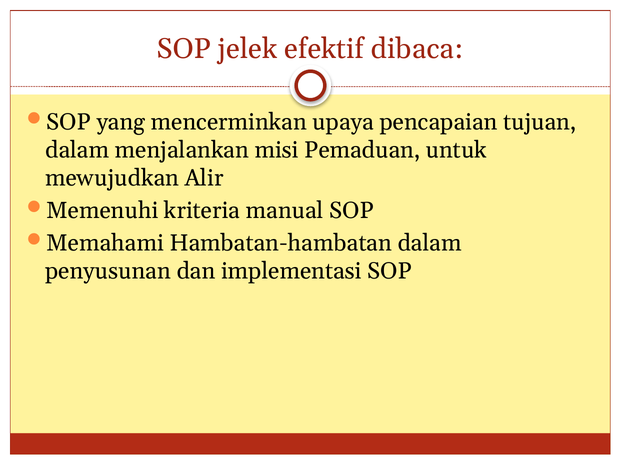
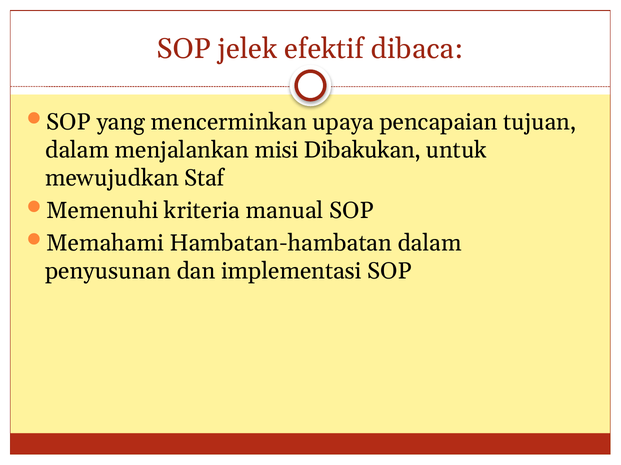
Pemaduan: Pemaduan -> Dibakukan
Alir: Alir -> Staf
